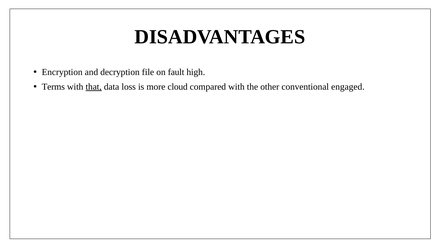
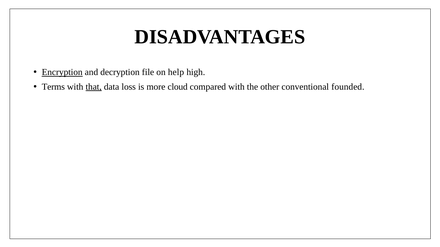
Encryption underline: none -> present
fault: fault -> help
engaged: engaged -> founded
